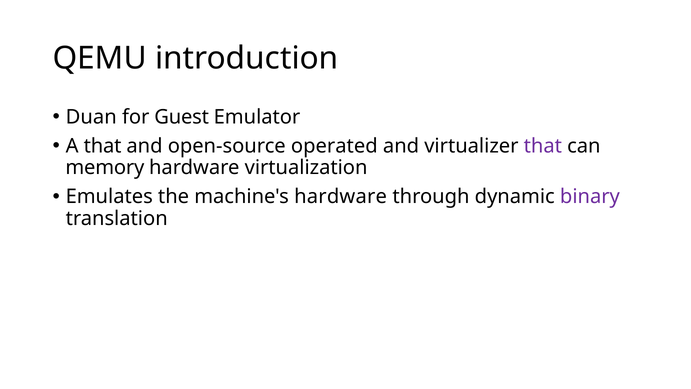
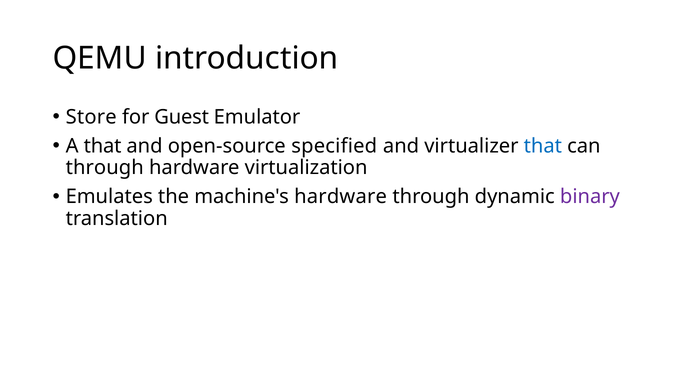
Duan: Duan -> Store
operated: operated -> specified
that at (543, 146) colour: purple -> blue
memory at (105, 168): memory -> through
